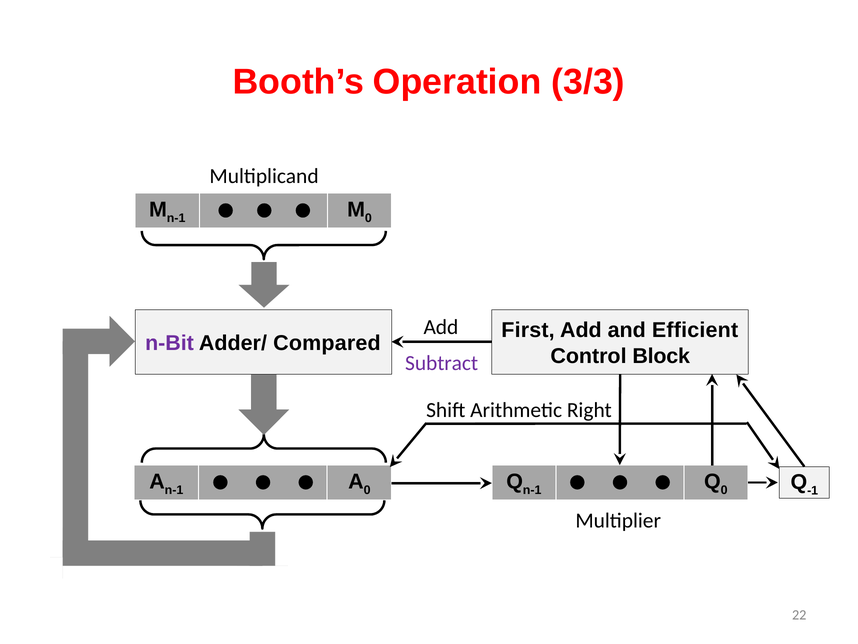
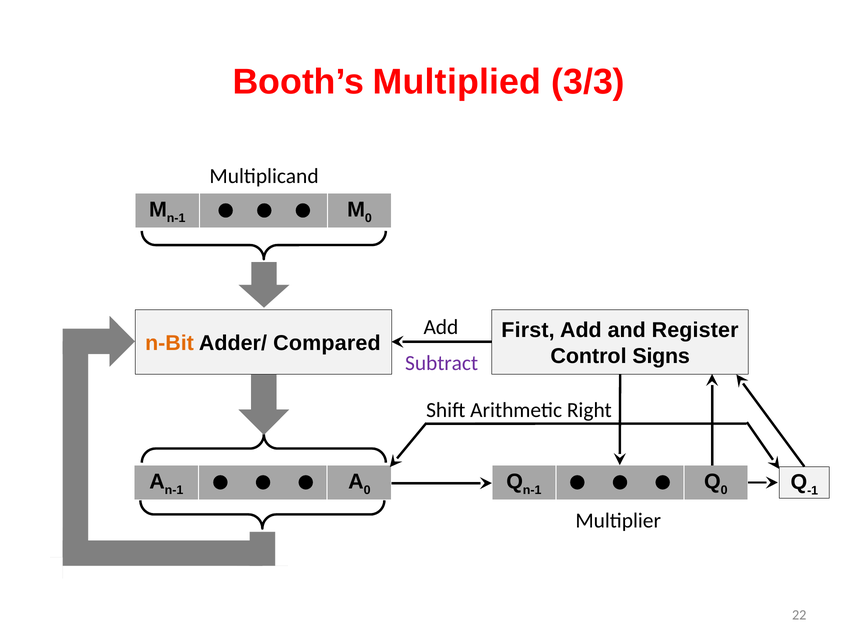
Operation: Operation -> Multiplied
Efficient: Efficient -> Register
n-Bit colour: purple -> orange
Block: Block -> Signs
